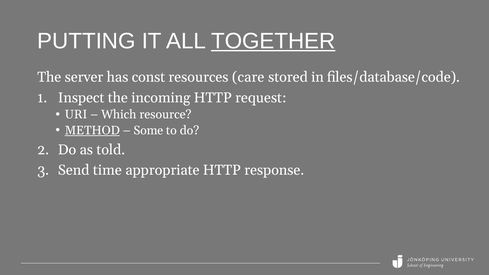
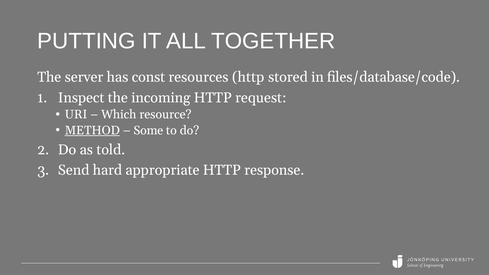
TOGETHER underline: present -> none
resources care: care -> http
time: time -> hard
